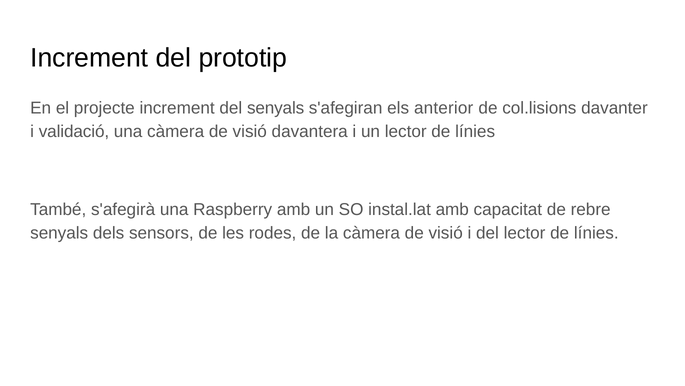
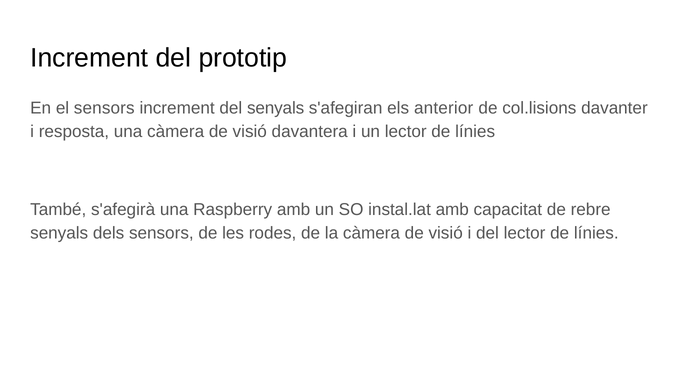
el projecte: projecte -> sensors
validació: validació -> resposta
